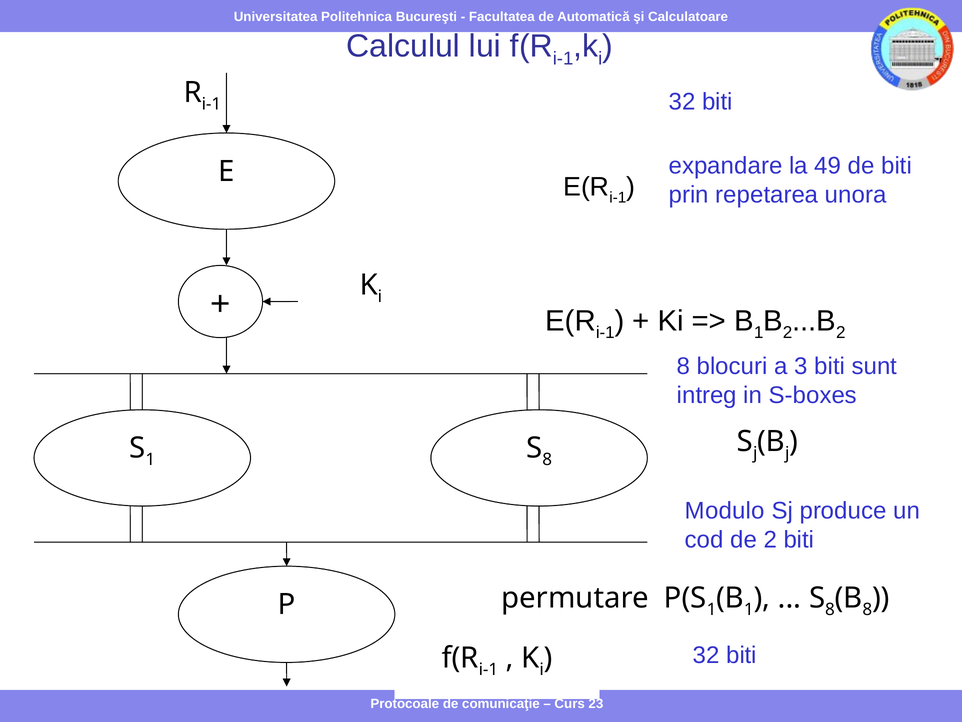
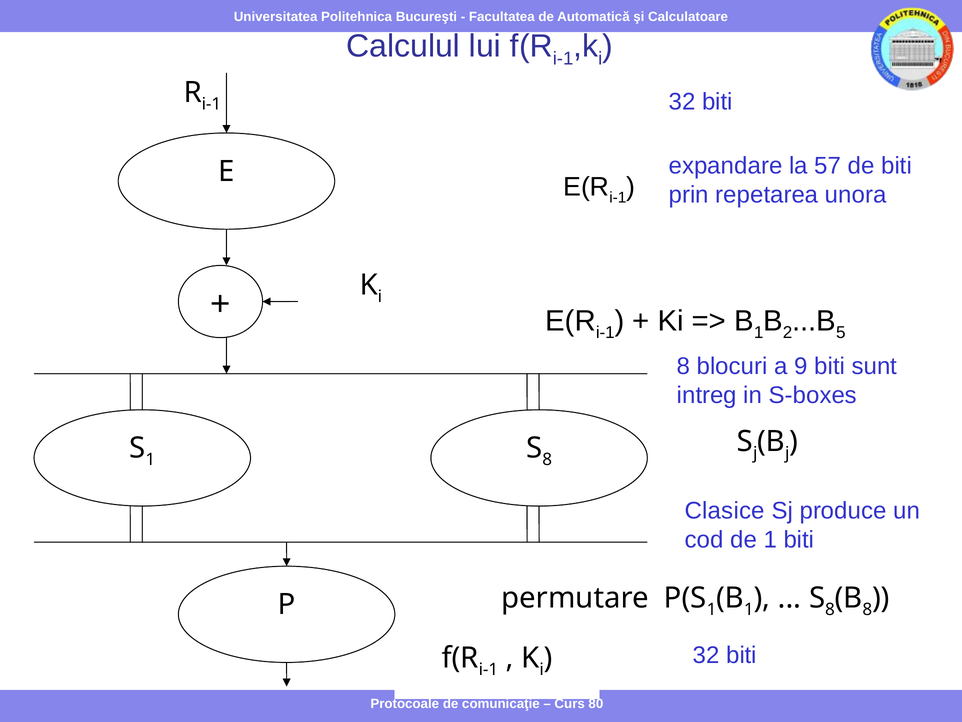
49: 49 -> 57
2 at (841, 332): 2 -> 5
3: 3 -> 9
Modulo: Modulo -> Clasice
de 2: 2 -> 1
23: 23 -> 80
